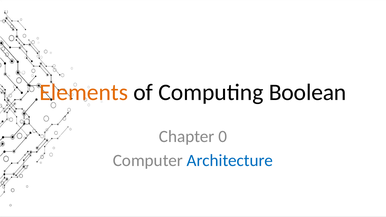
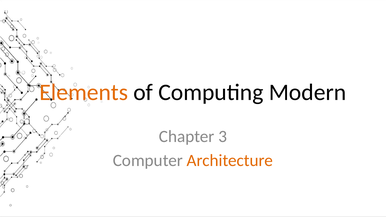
Boolean: Boolean -> Modern
0: 0 -> 3
Architecture colour: blue -> orange
